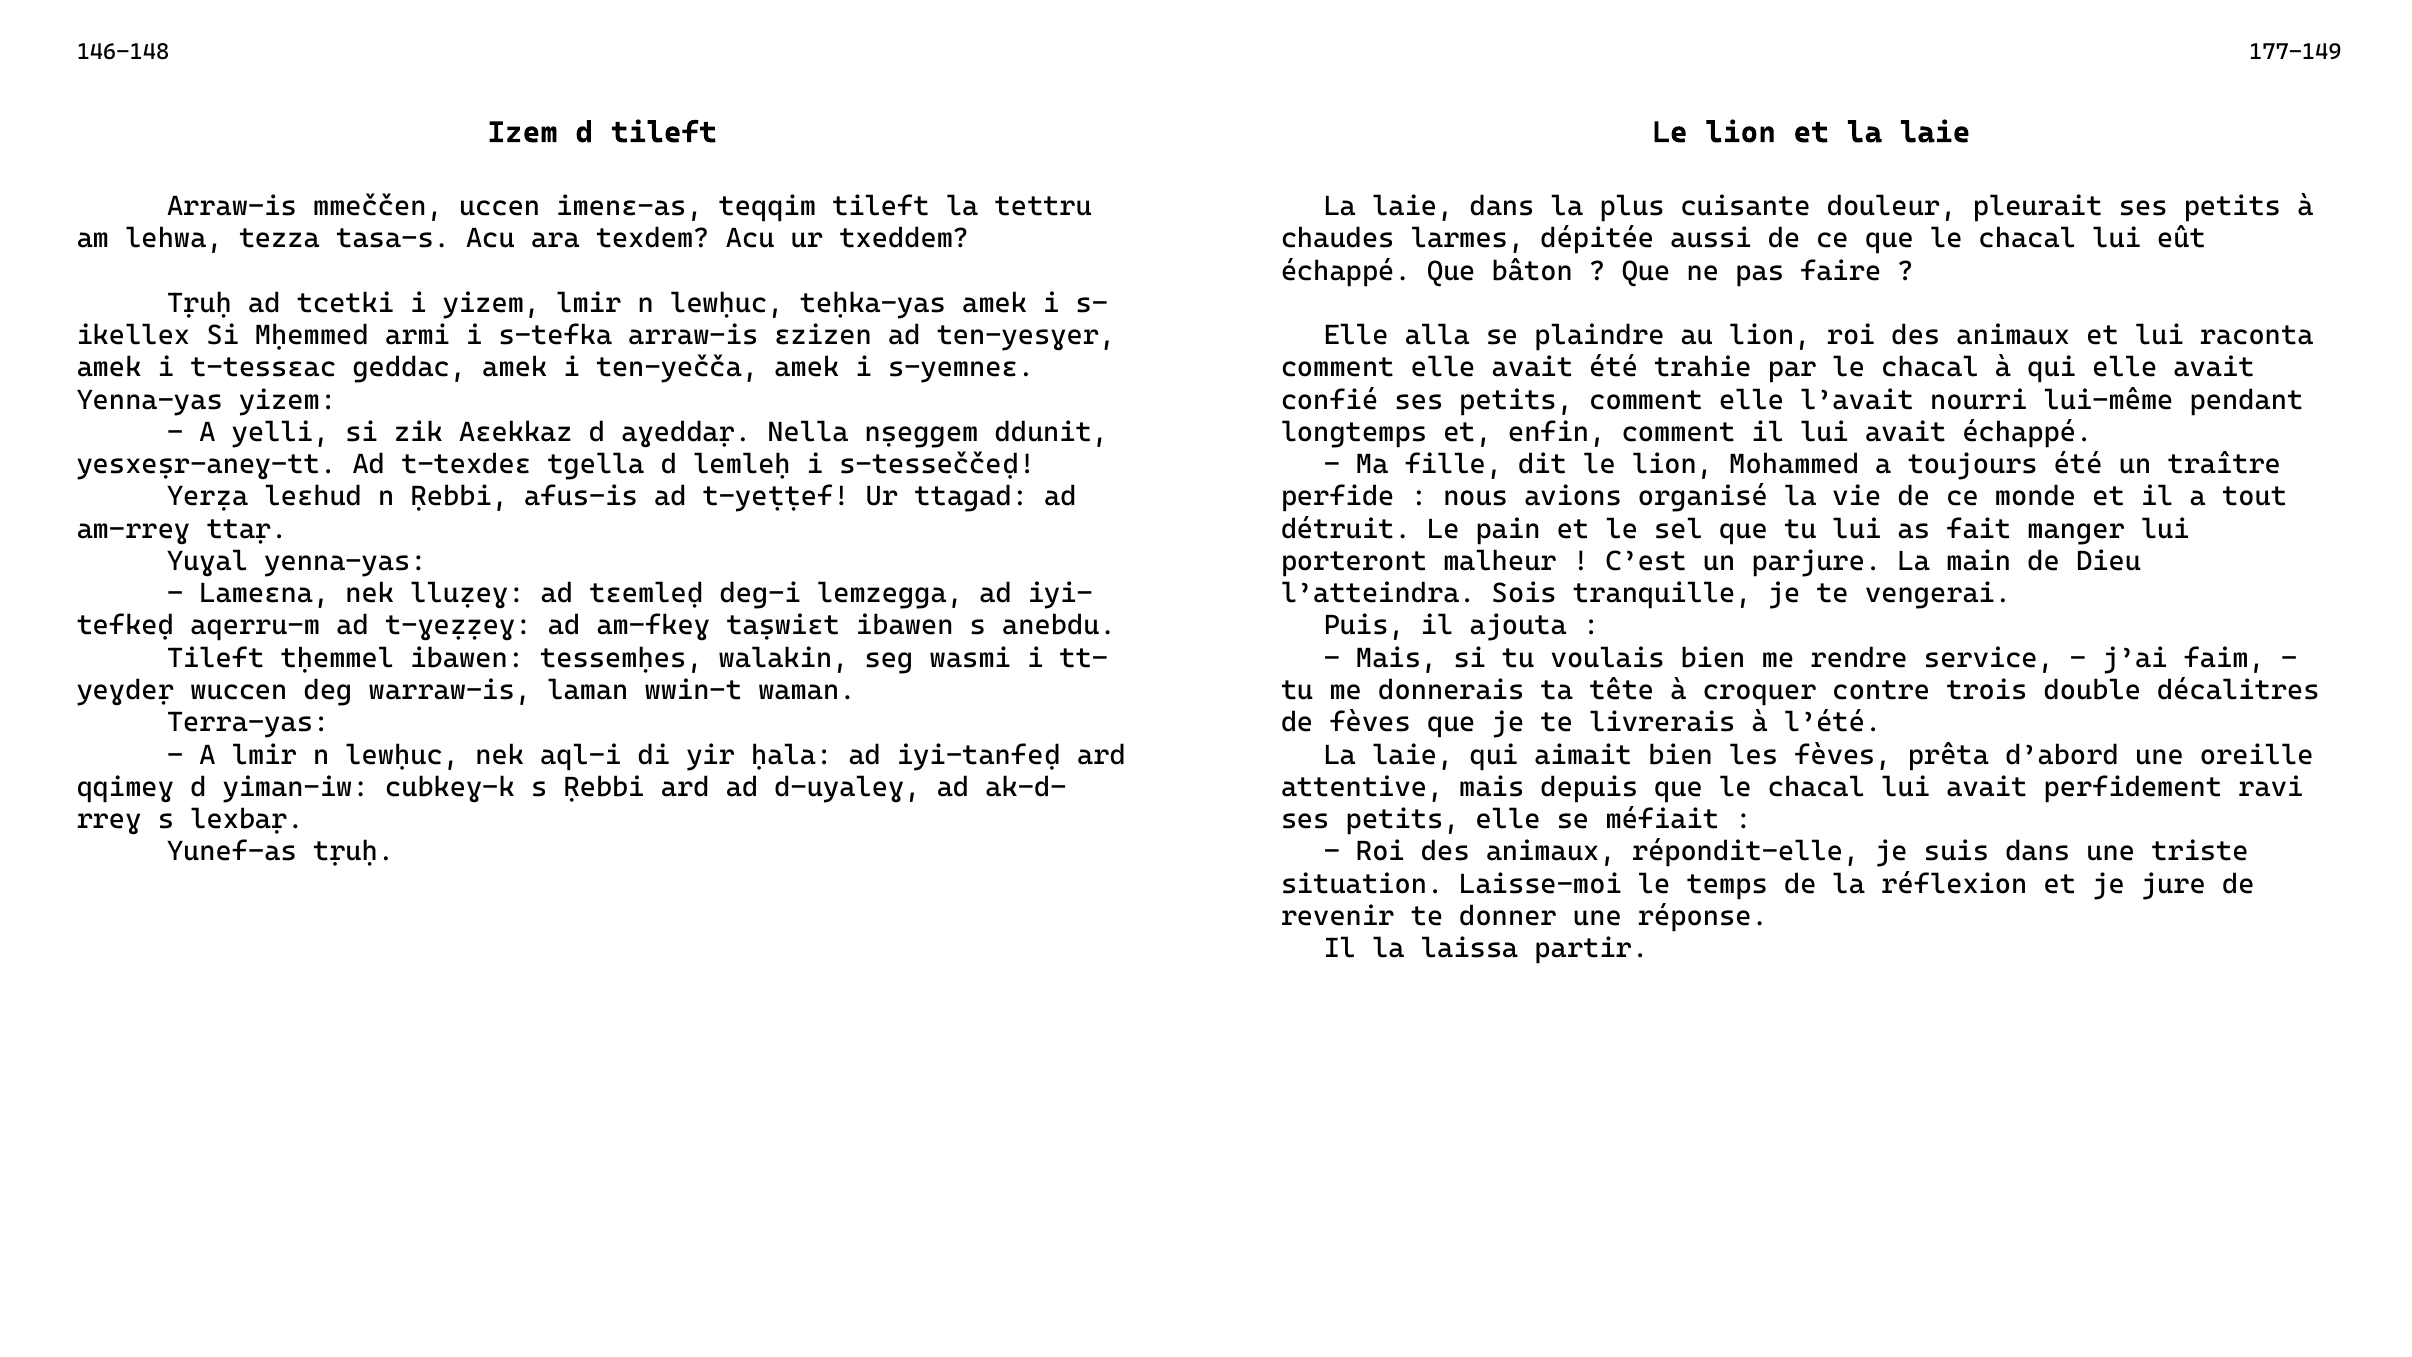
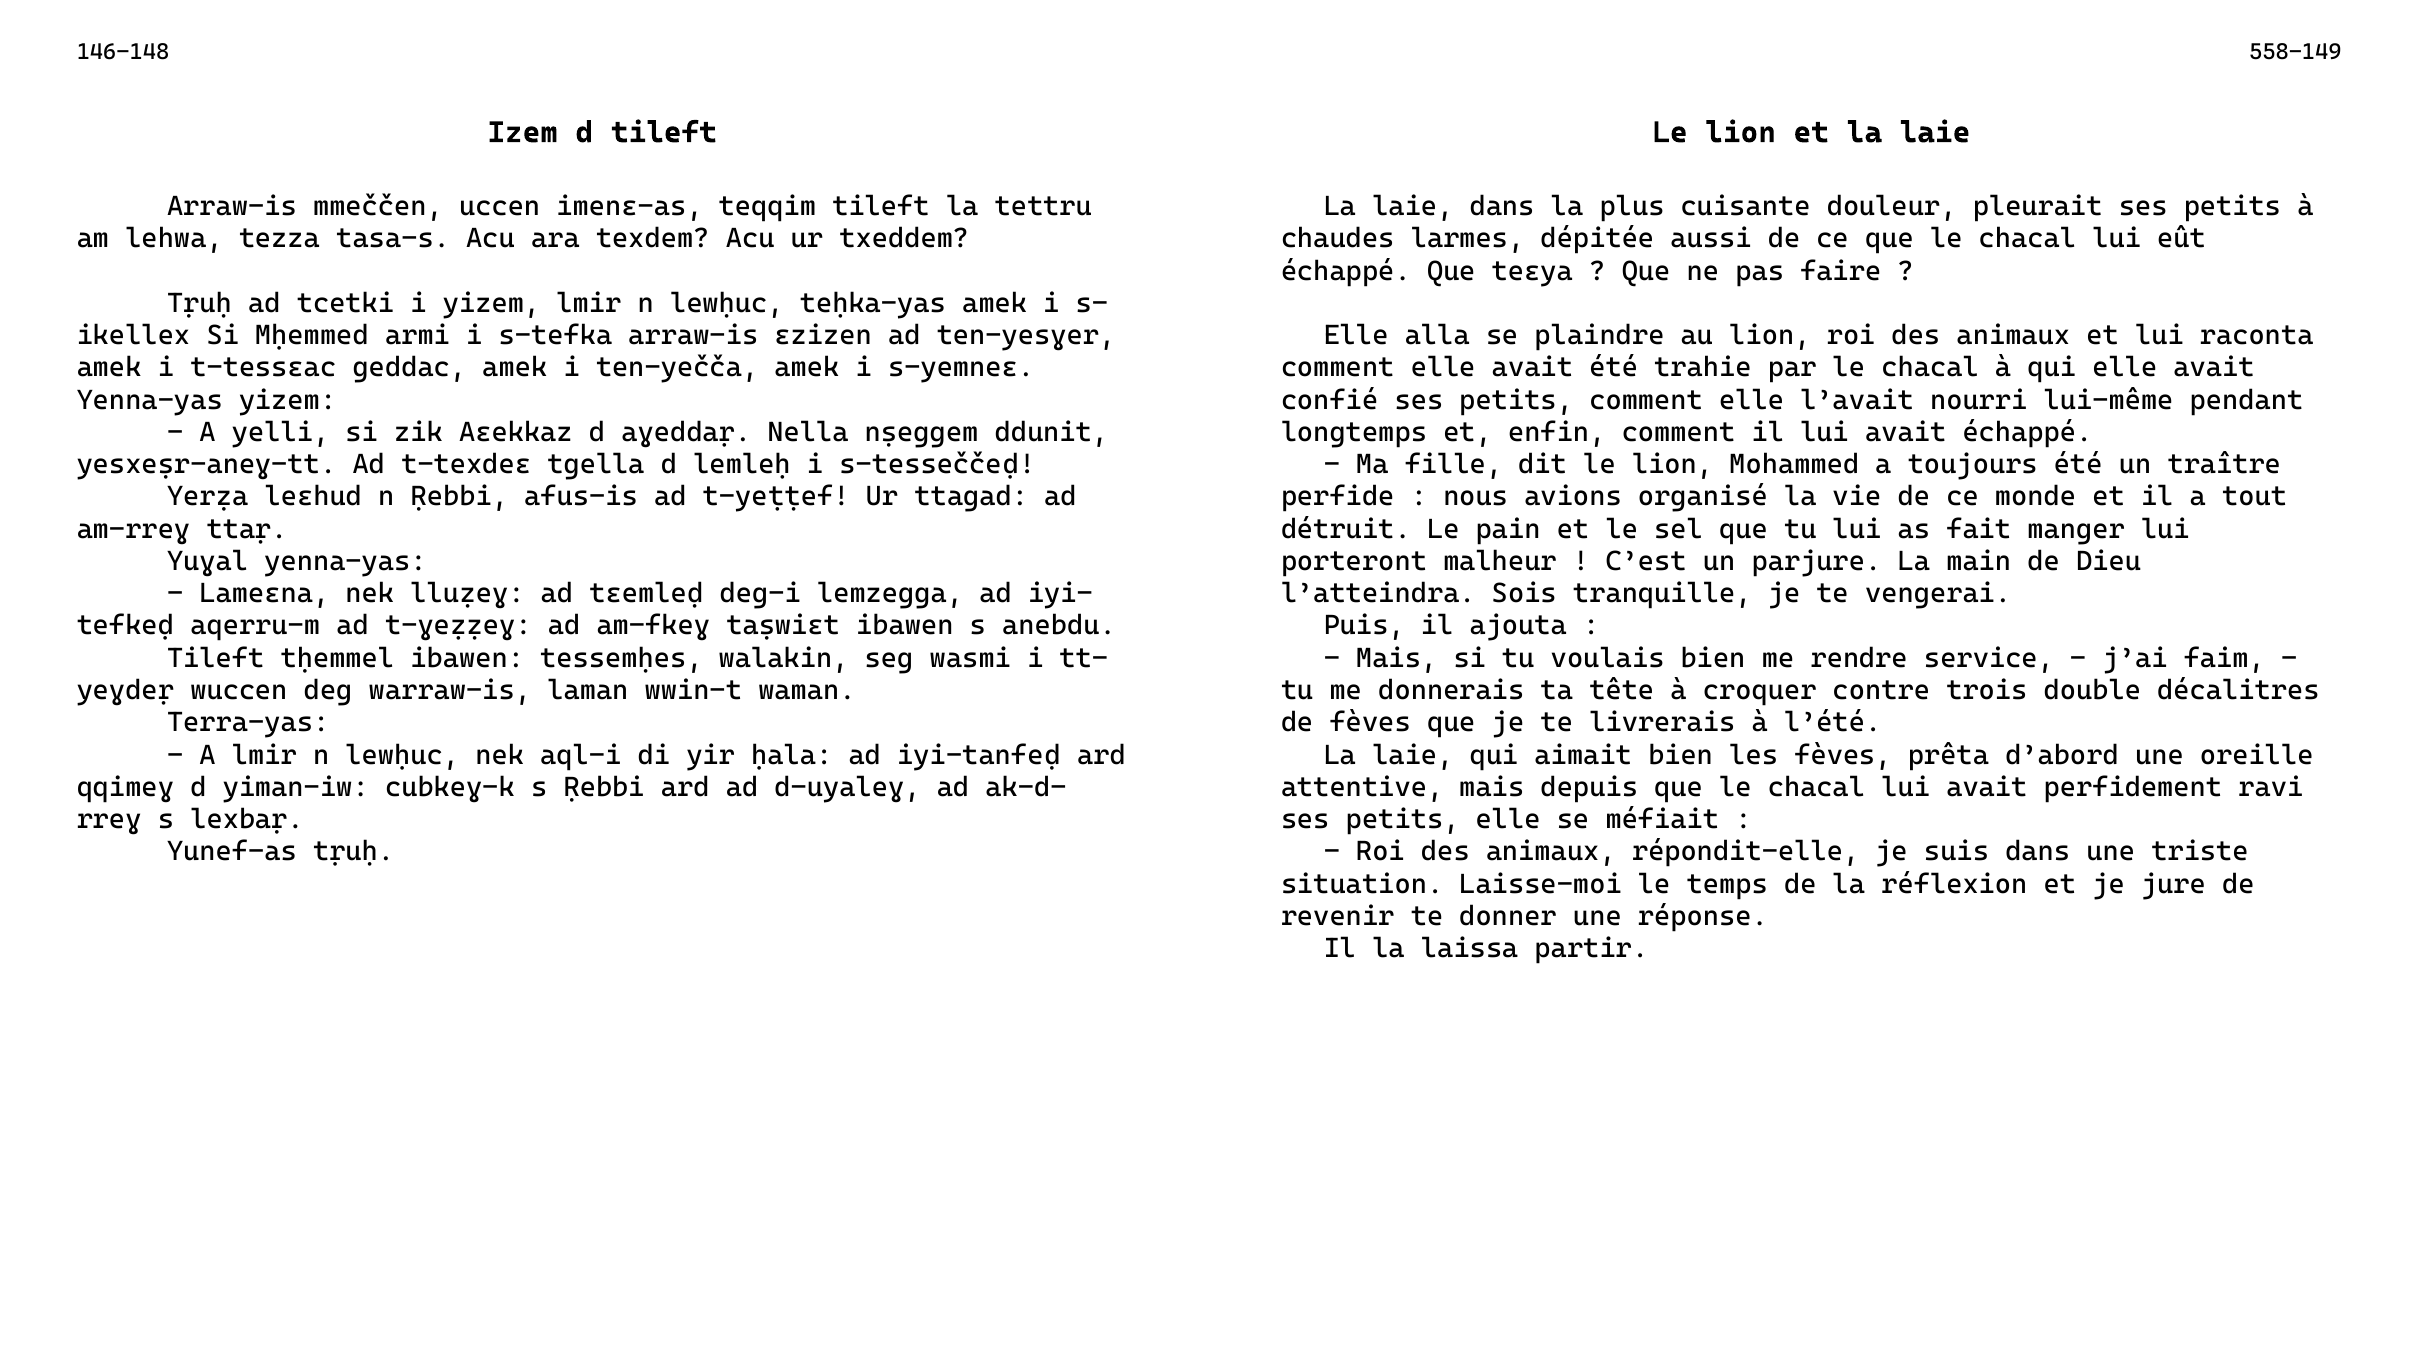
177-149: 177-149 -> 558-149
bâton: bâton -> teɛya
